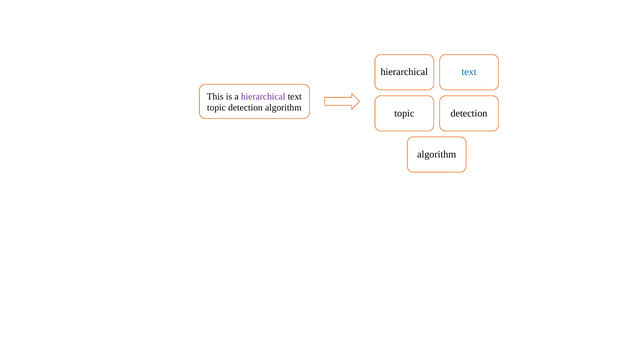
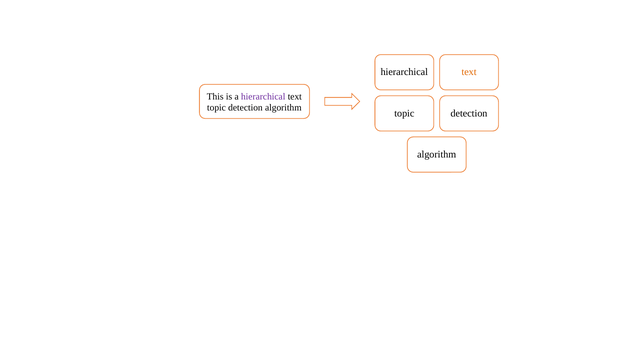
text at (469, 72) colour: blue -> orange
